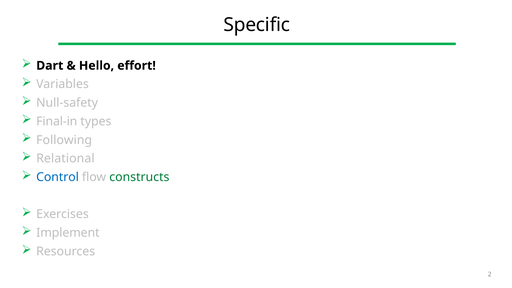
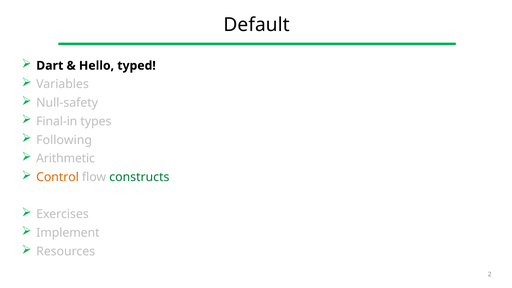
Specific: Specific -> Default
effort: effort -> typed
Relational: Relational -> Arithmetic
Control colour: blue -> orange
